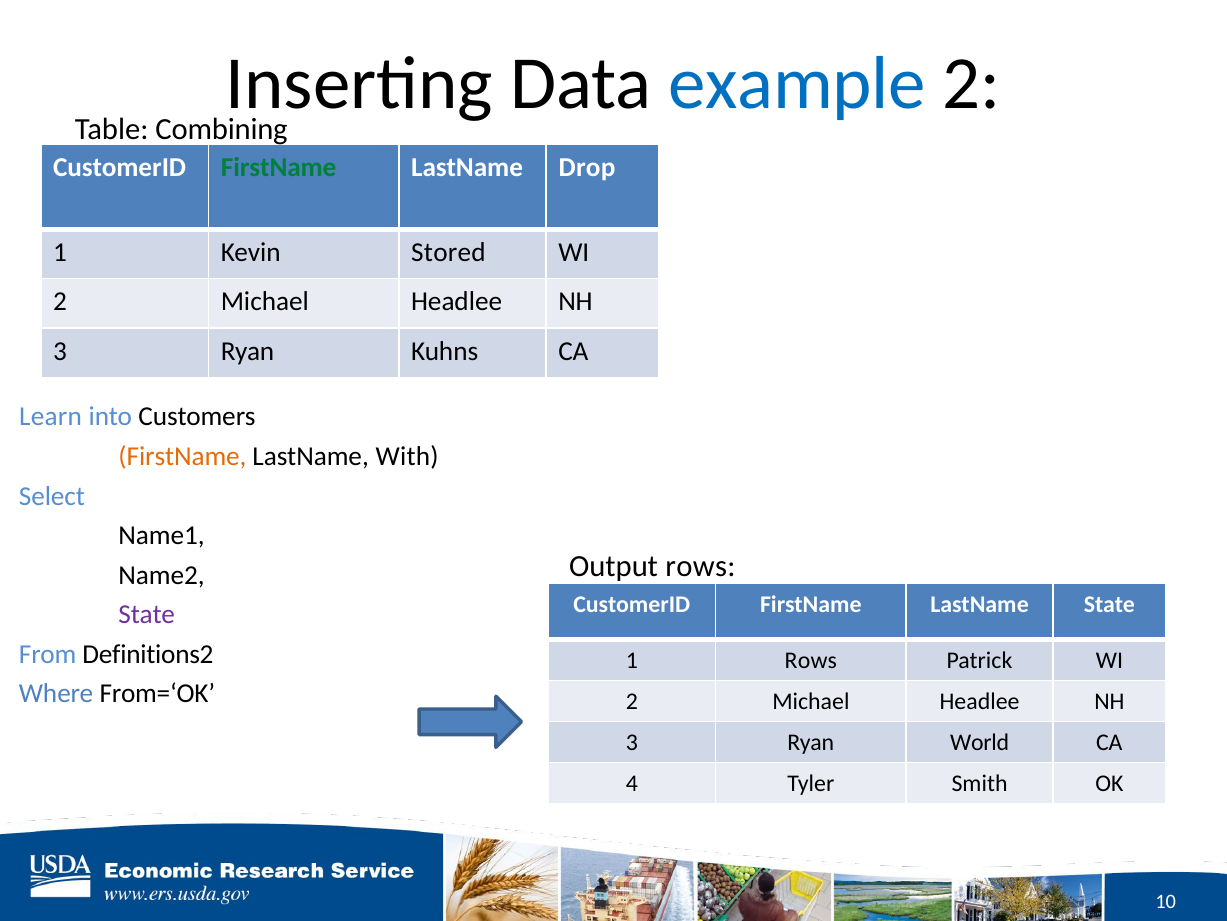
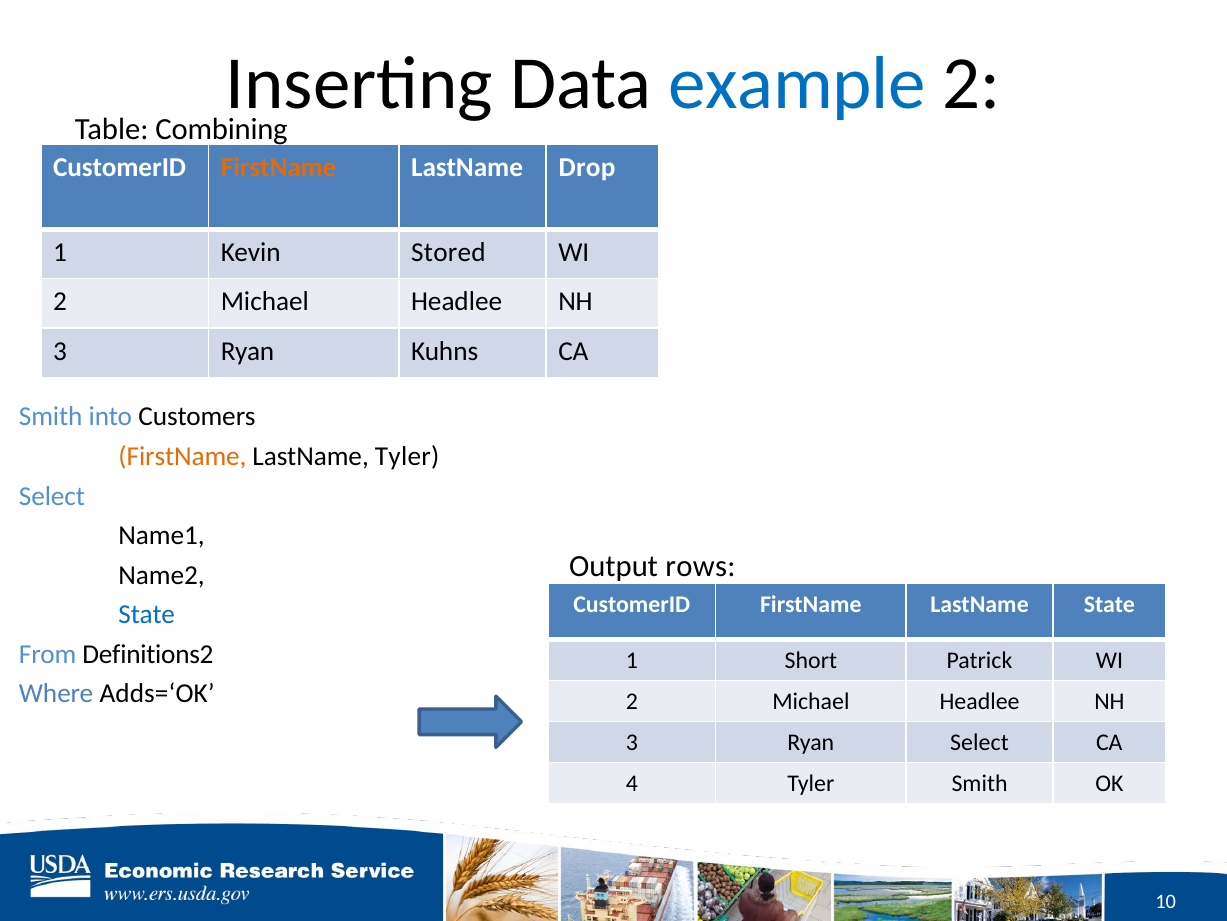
FirstName at (279, 167) colour: green -> orange
Learn at (51, 417): Learn -> Smith
LastName With: With -> Tyler
State at (147, 614) colour: purple -> blue
1 Rows: Rows -> Short
From=‘OK: From=‘OK -> Adds=‘OK
Ryan World: World -> Select
